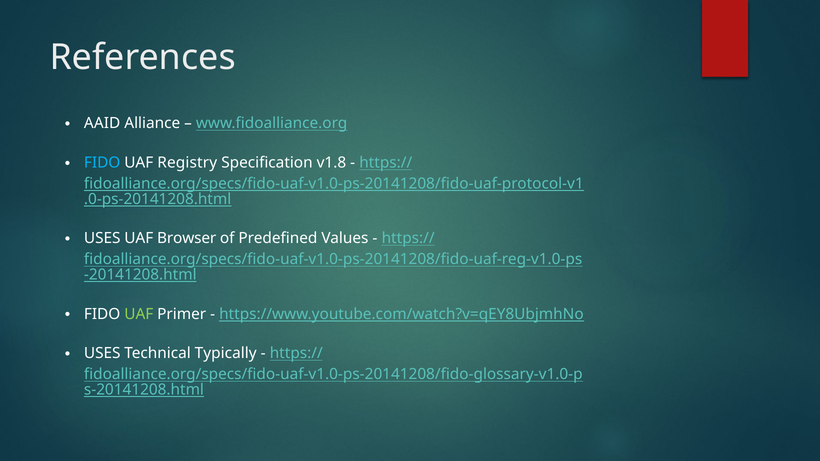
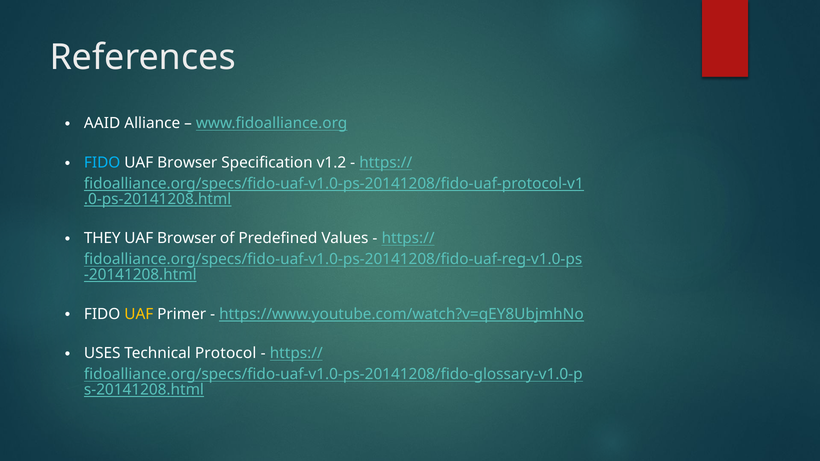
Registry at (187, 163): Registry -> Browser
v1.8: v1.8 -> v1.2
USES at (102, 238): USES -> THEY
UAF at (139, 314) colour: light green -> yellow
Typically: Typically -> Protocol
